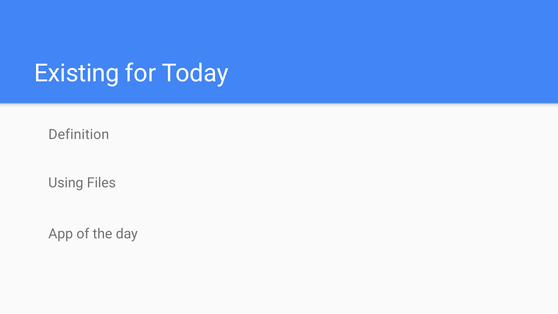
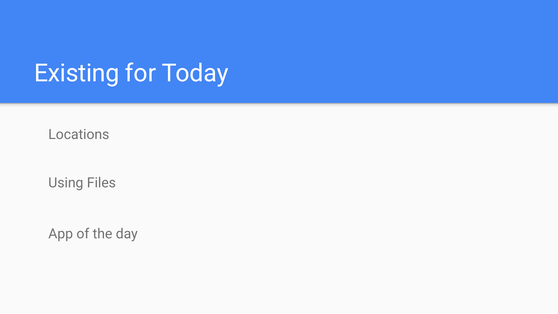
Definition: Definition -> Locations
